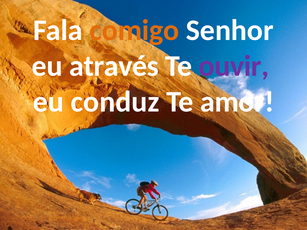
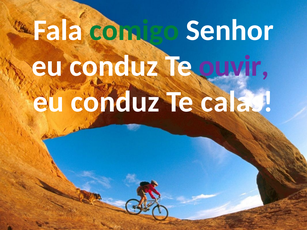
comigo colour: orange -> green
através at (114, 66): através -> conduz
amor: amor -> calas
